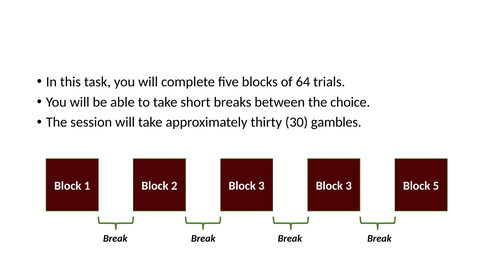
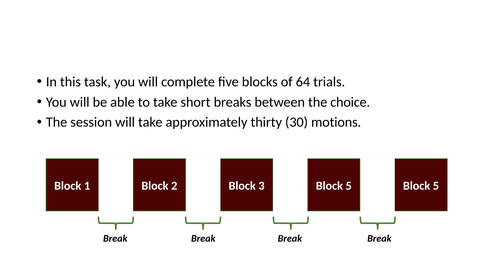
gambles: gambles -> motions
3 Block 3: 3 -> 5
